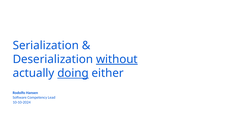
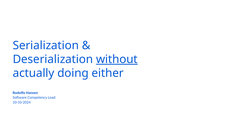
doing underline: present -> none
